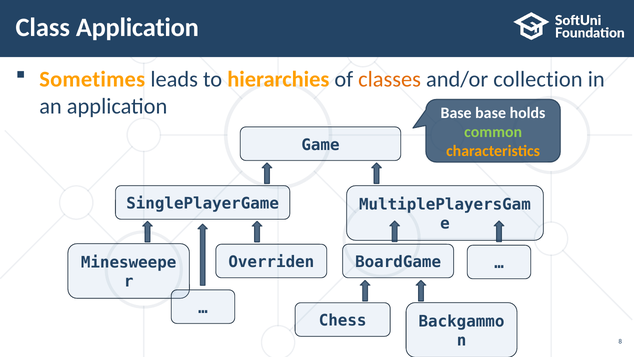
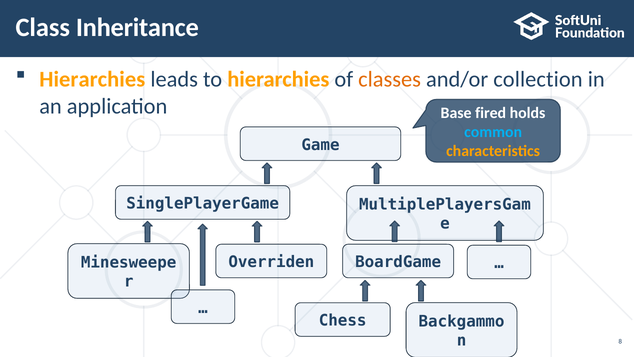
Class Application: Application -> Inheritance
Sometimes at (92, 79): Sometimes -> Hierarchies
Base base: base -> fired
common colour: light green -> light blue
